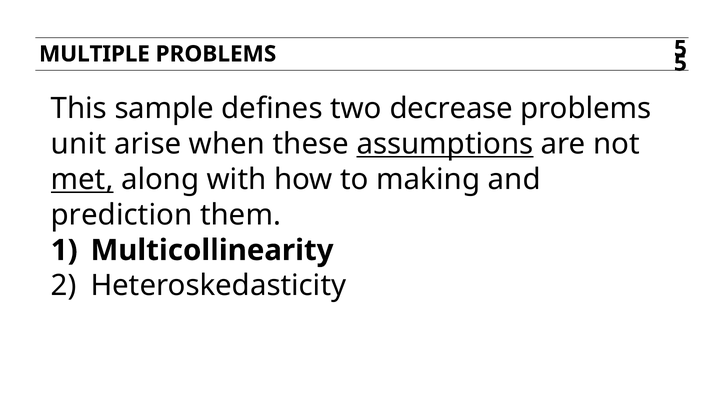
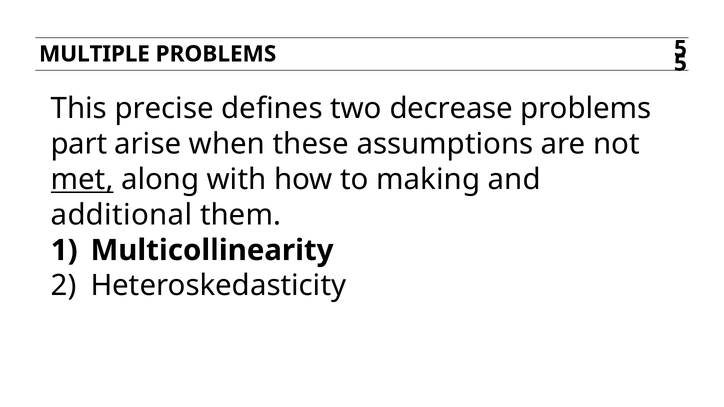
sample: sample -> precise
unit: unit -> part
assumptions underline: present -> none
prediction: prediction -> additional
